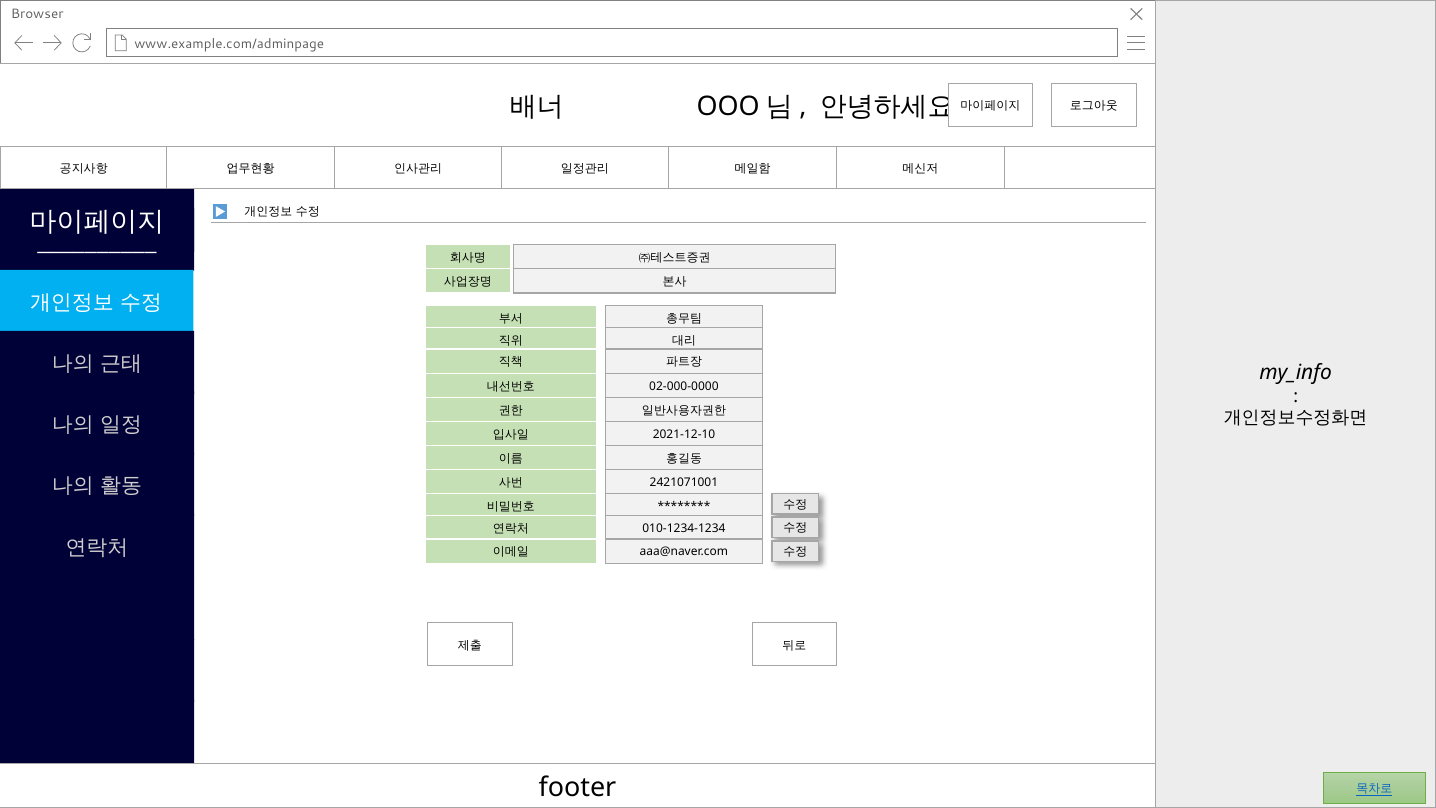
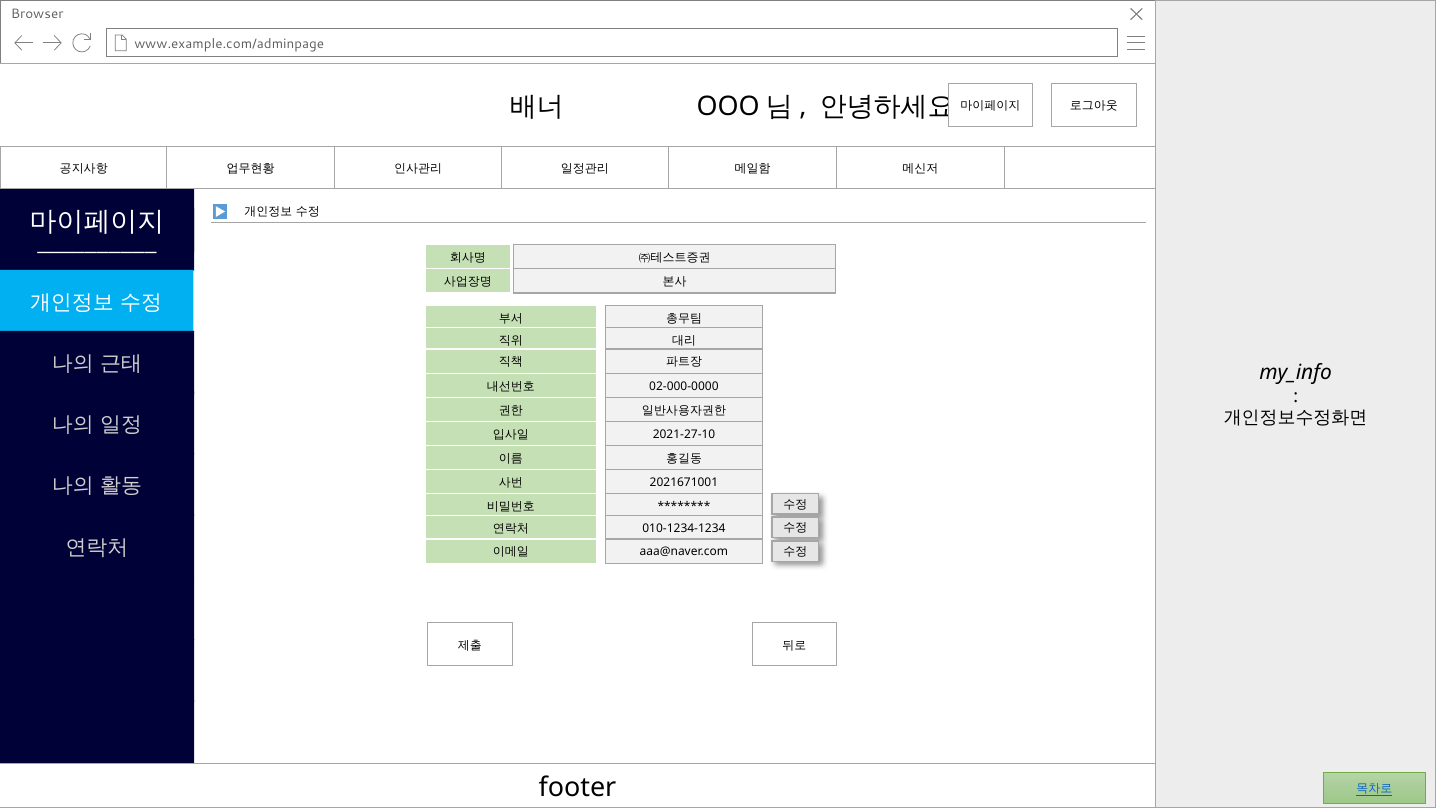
2021-12-10: 2021-12-10 -> 2021-27-10
2421071001: 2421071001 -> 2021671001
